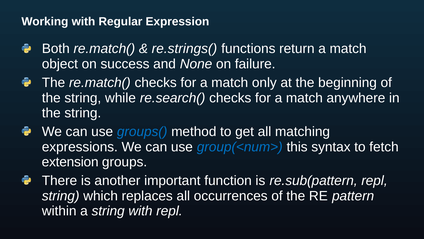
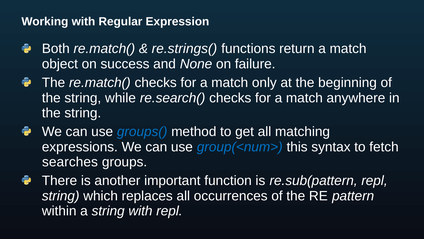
extension: extension -> searches
